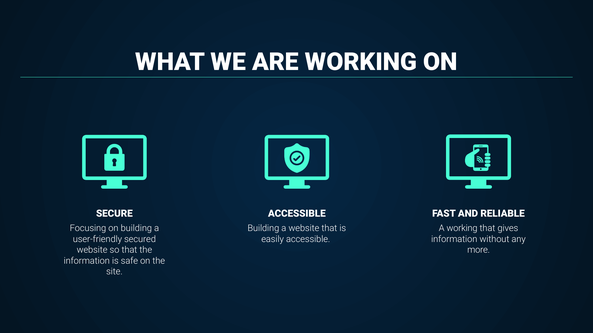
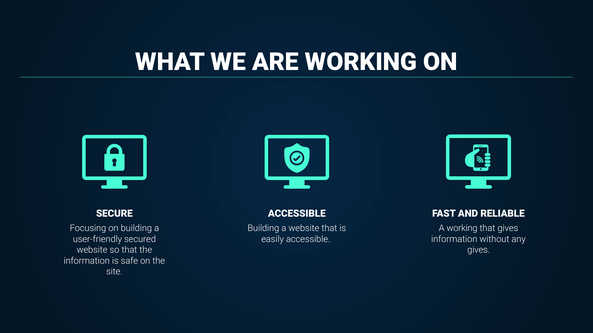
more at (479, 250): more -> gives
